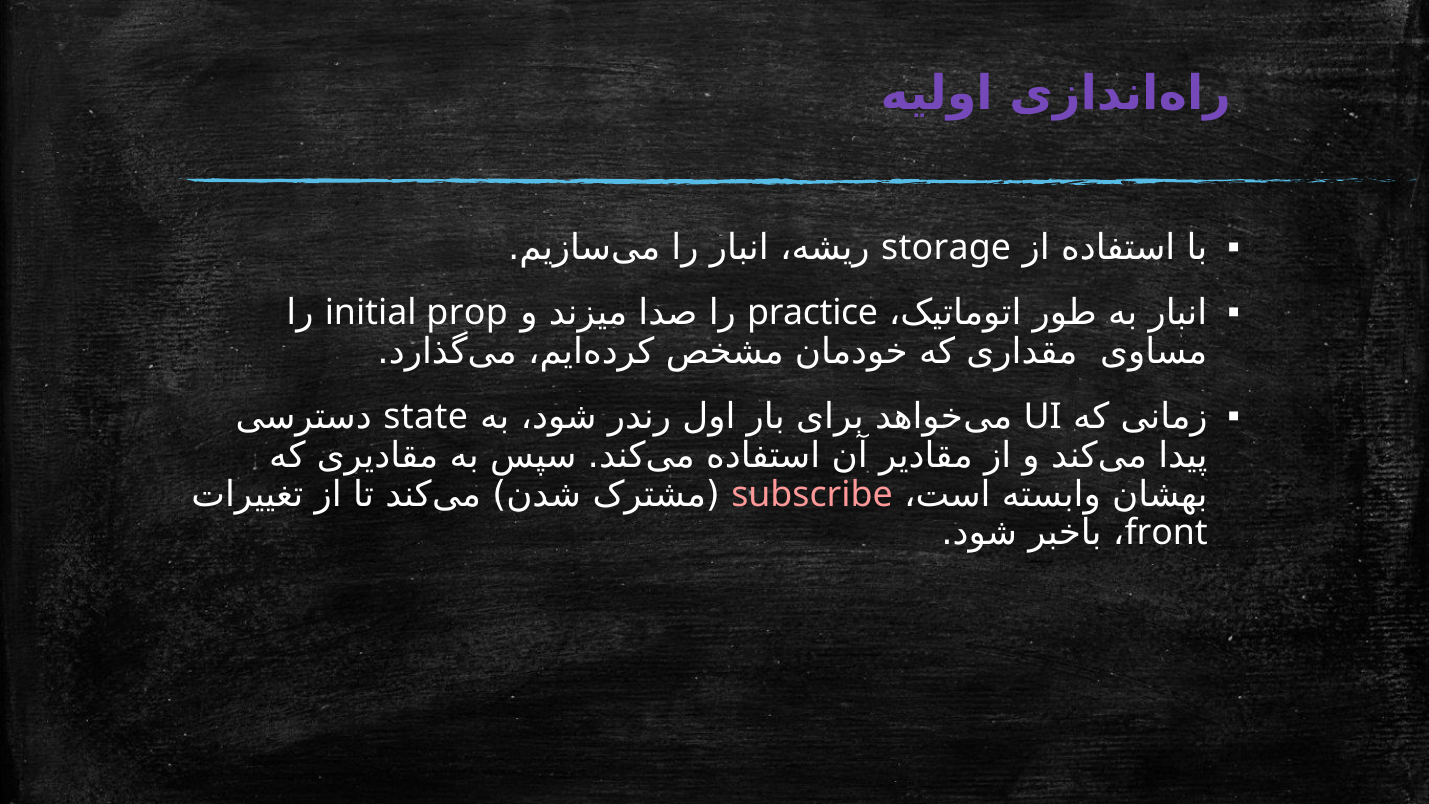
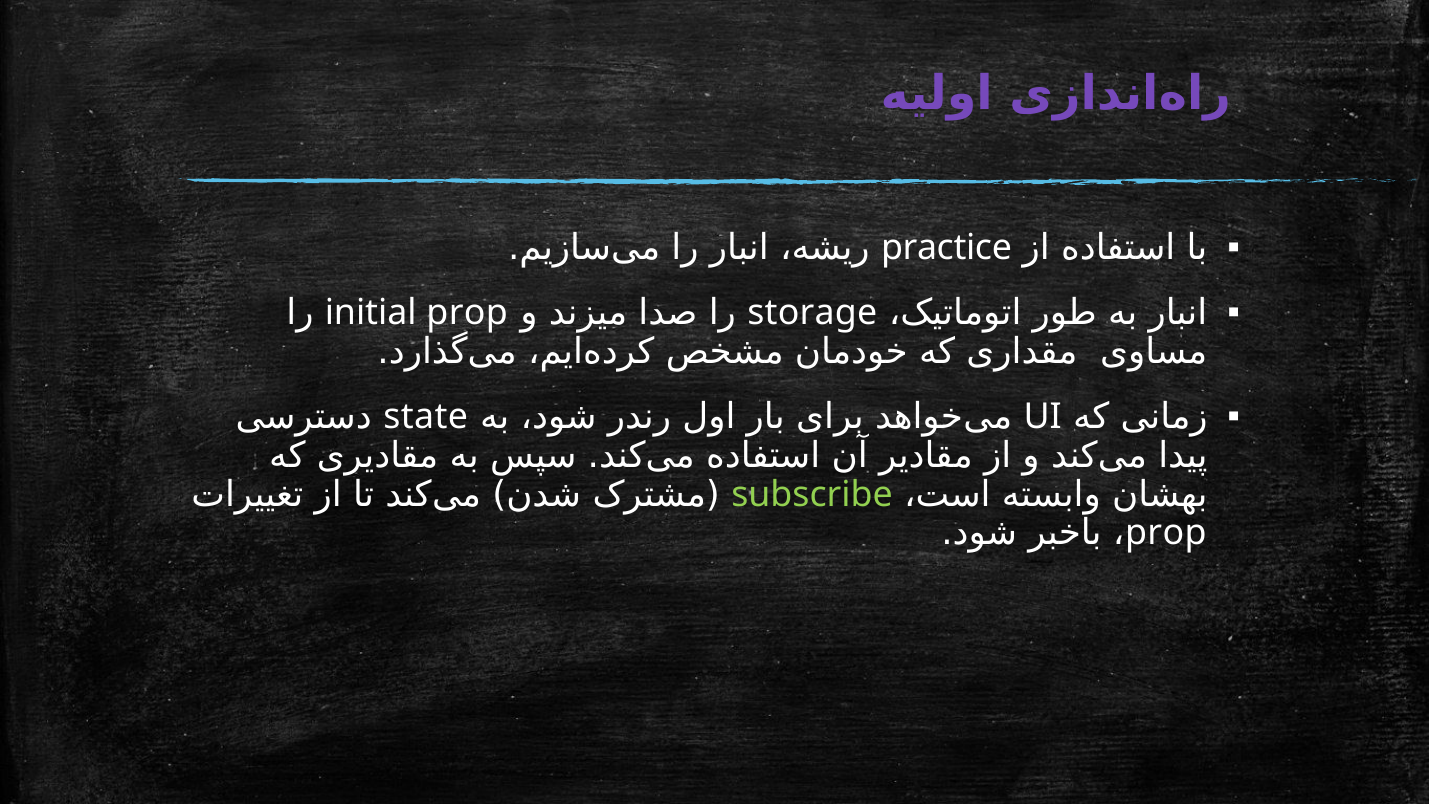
storage: storage -> practice
practice: practice -> storage
subscribe colour: pink -> light green
front at (1166, 533): front -> prop
